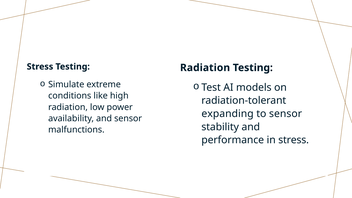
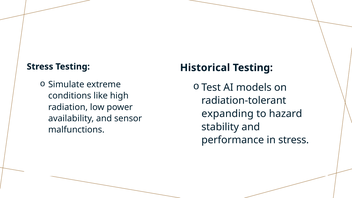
Radiation at (205, 68): Radiation -> Historical
to sensor: sensor -> hazard
